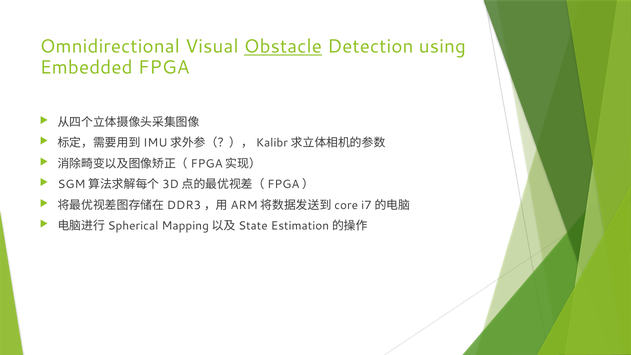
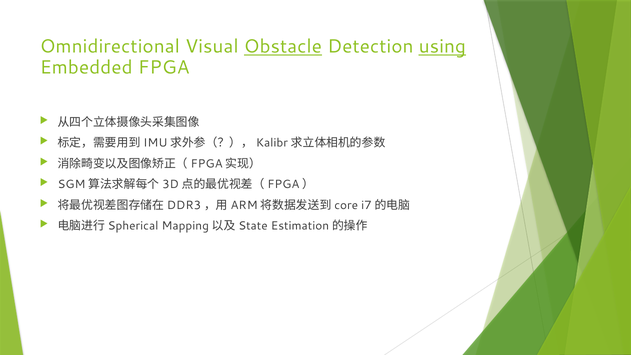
using underline: none -> present
